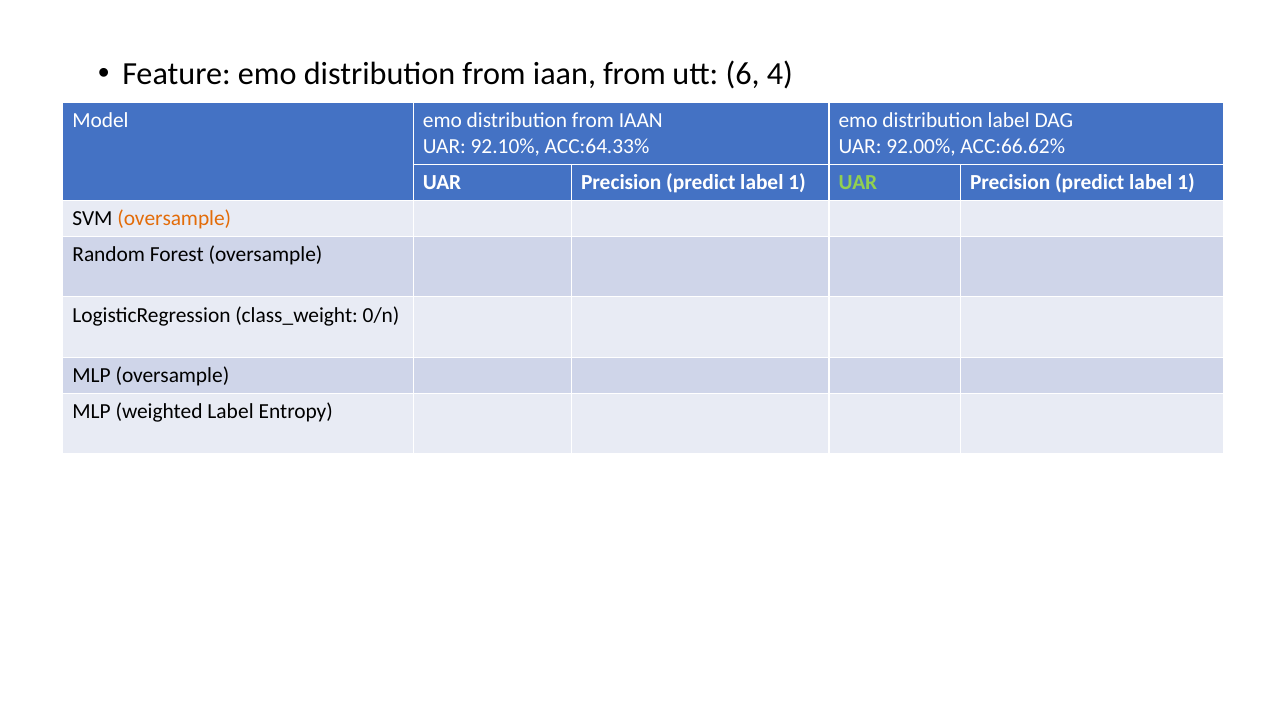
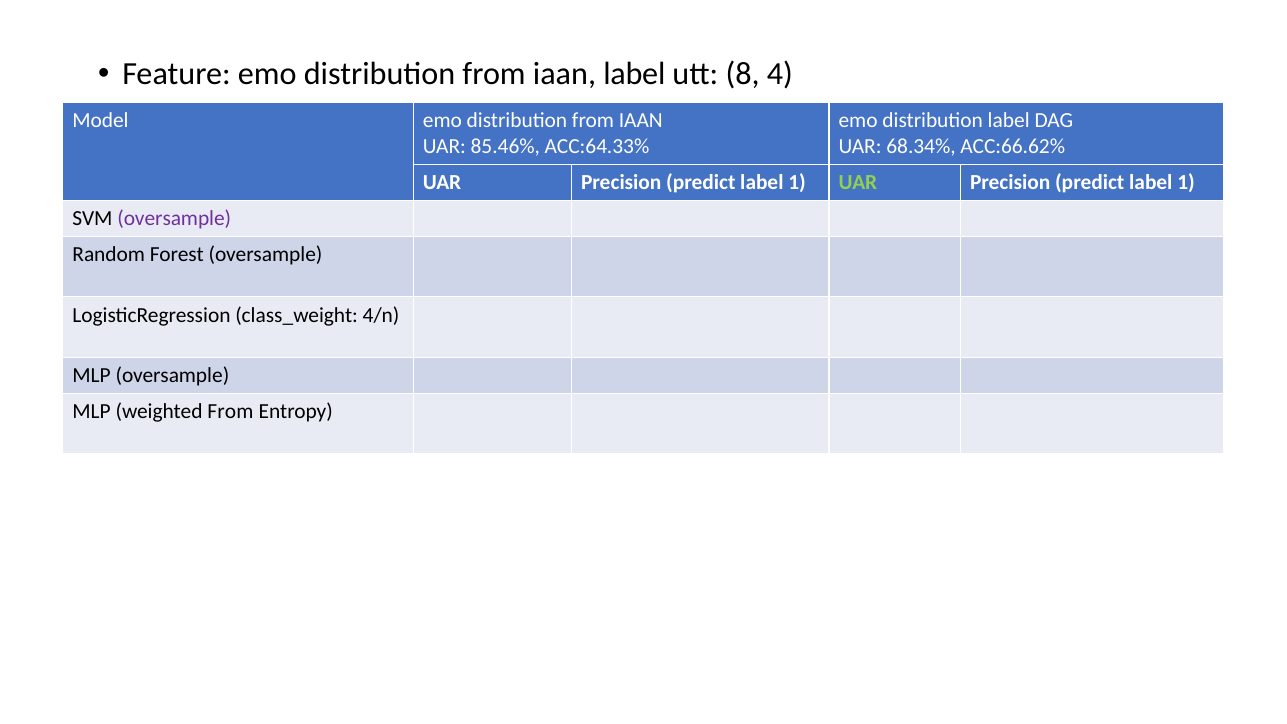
iaan from: from -> label
6: 6 -> 8
92.10%: 92.10% -> 85.46%
92.00%: 92.00% -> 68.34%
oversample at (174, 219) colour: orange -> purple
0/n: 0/n -> 4/n
weighted Label: Label -> From
